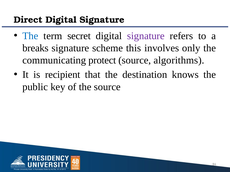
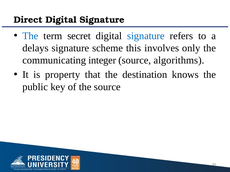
signature at (146, 36) colour: purple -> blue
breaks: breaks -> delays
protect: protect -> integer
recipient: recipient -> property
